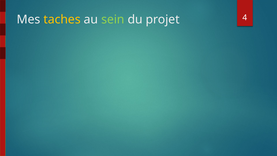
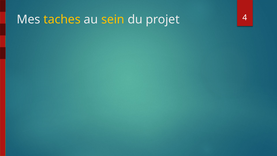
sein colour: light green -> yellow
